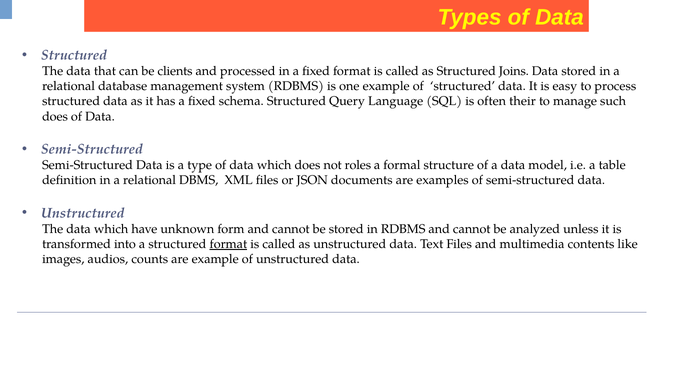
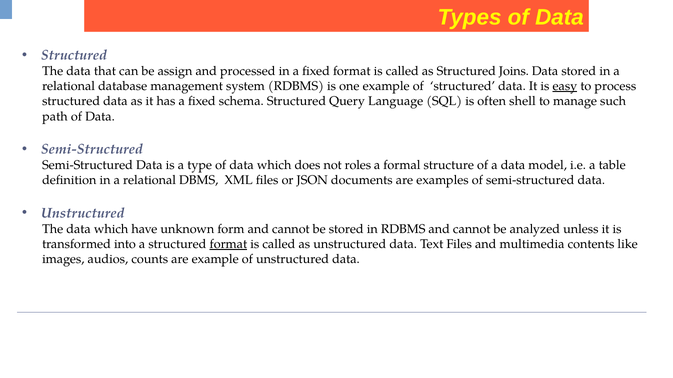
clients: clients -> assign
easy underline: none -> present
their: their -> shell
does at (55, 117): does -> path
